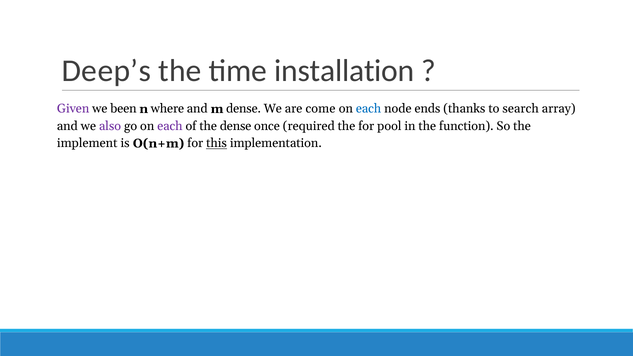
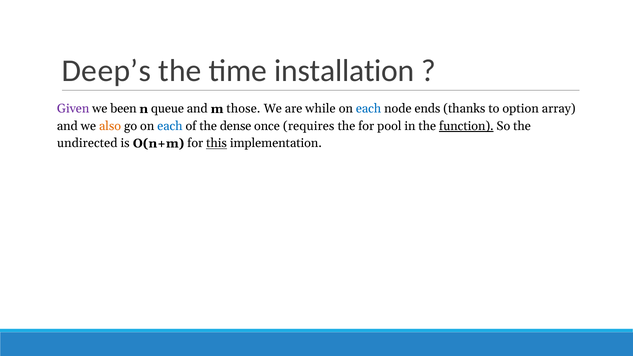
where: where -> queue
m dense: dense -> those
come: come -> while
search: search -> option
also colour: purple -> orange
each at (170, 126) colour: purple -> blue
required: required -> requires
function underline: none -> present
implement: implement -> undirected
